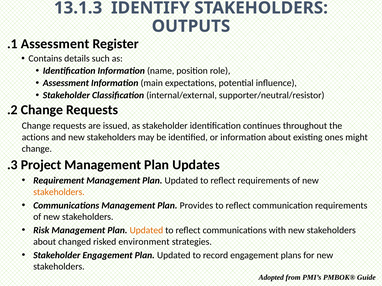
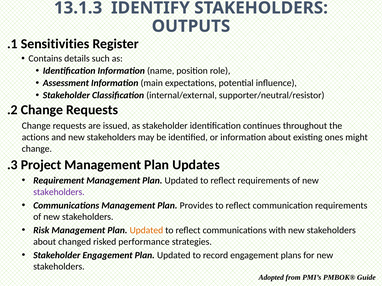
.1 Assessment: Assessment -> Sensitivities
stakeholders at (59, 192) colour: orange -> purple
environment: environment -> performance
